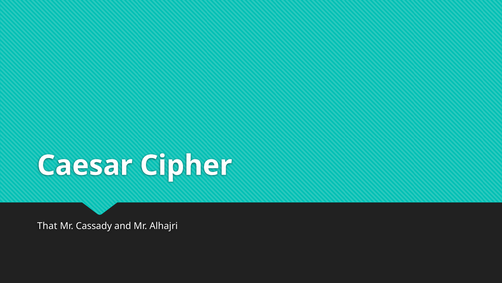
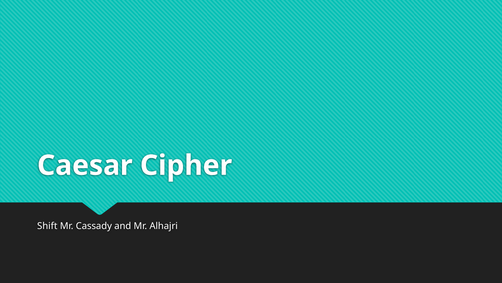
That: That -> Shift
